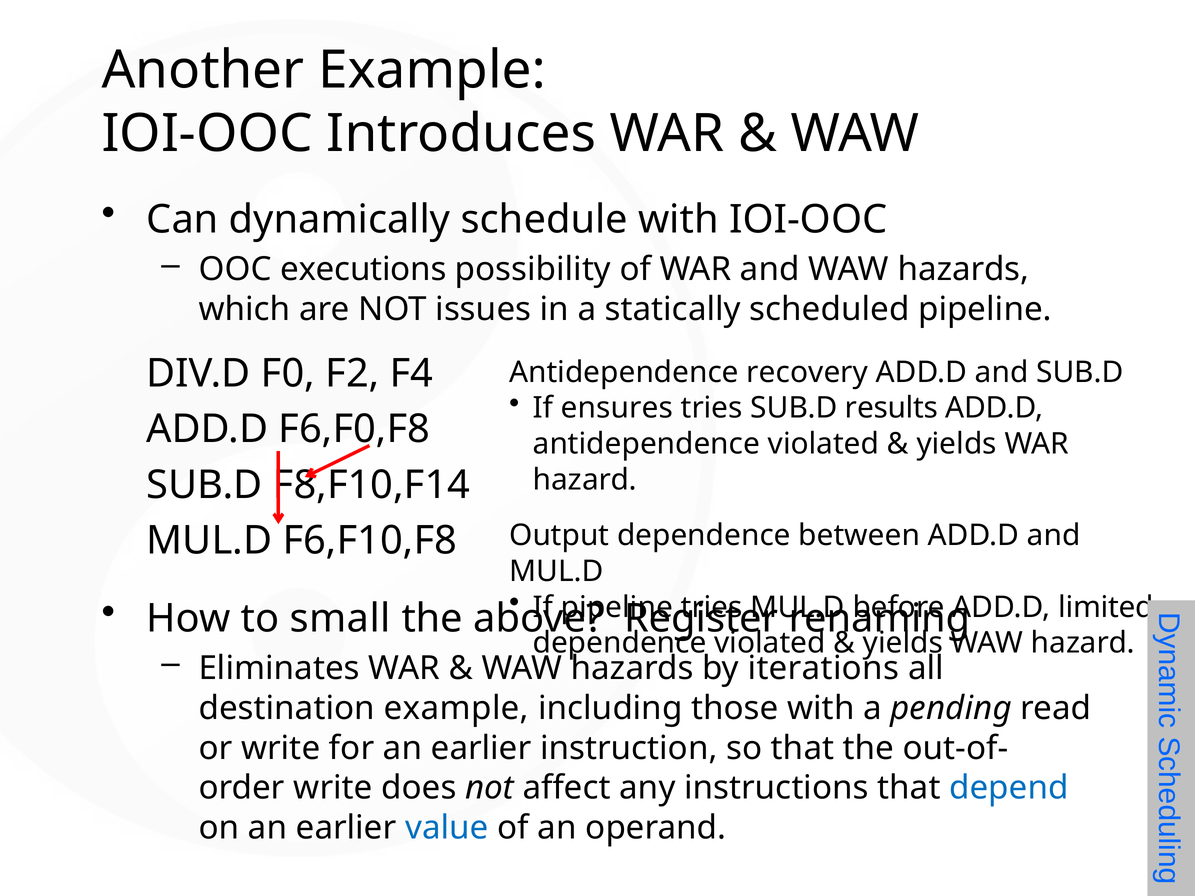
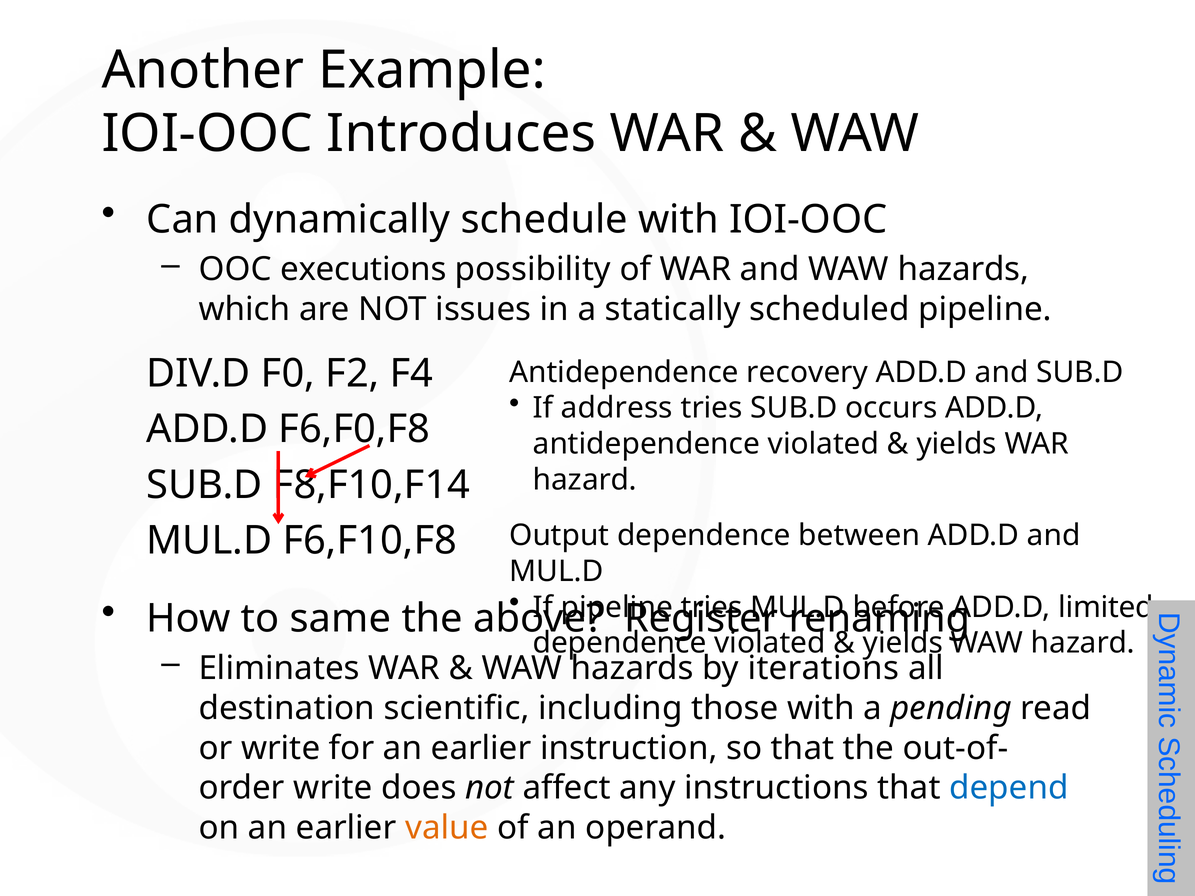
ensures: ensures -> address
results: results -> occurs
small: small -> same
destination example: example -> scientific
value colour: blue -> orange
